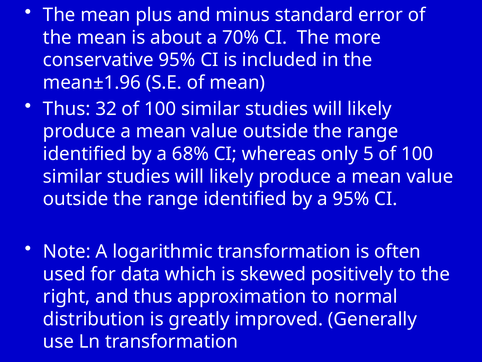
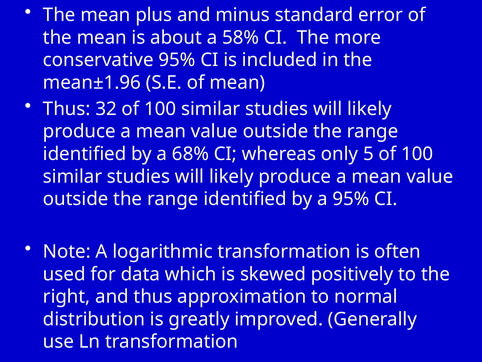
70%: 70% -> 58%
